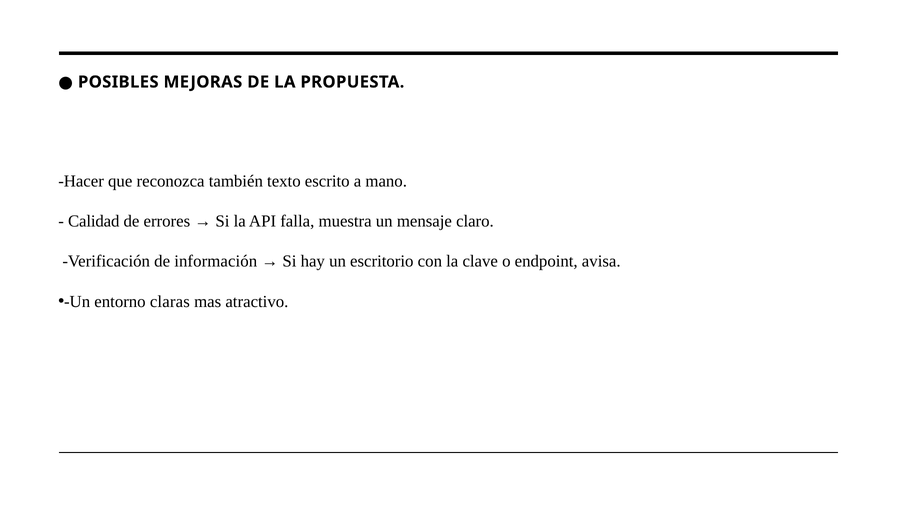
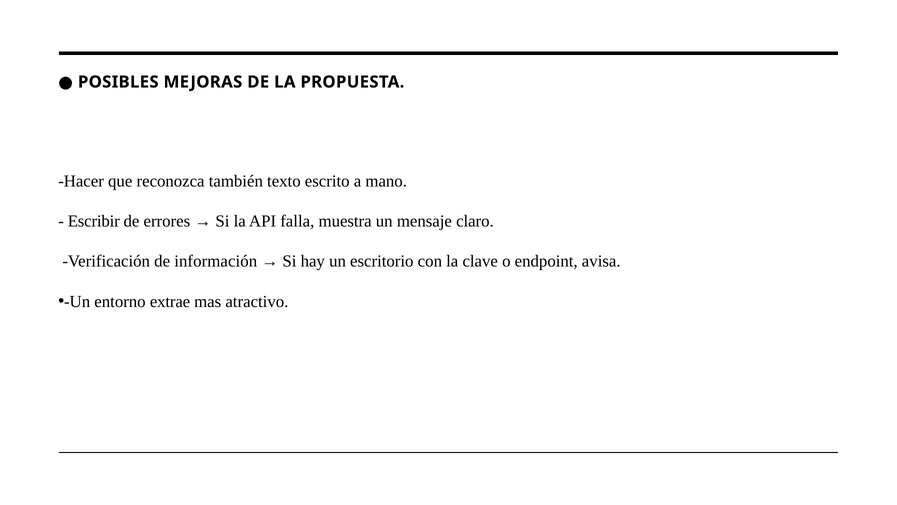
Calidad: Calidad -> Escribir
claras: claras -> extrae
